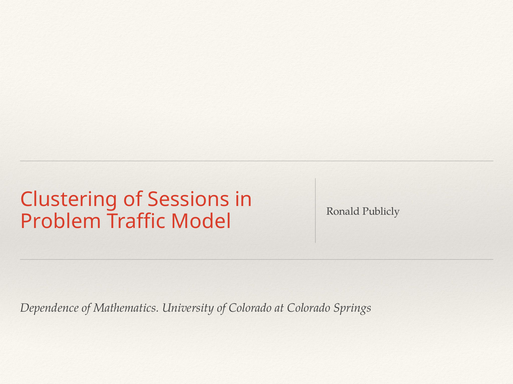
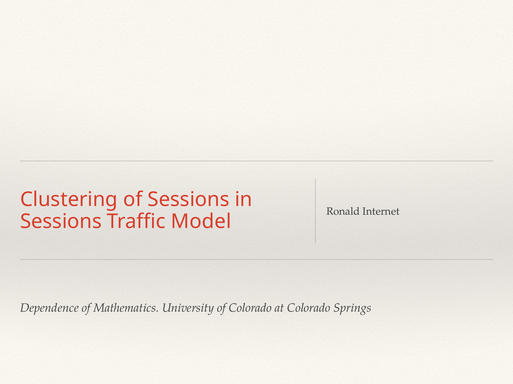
Publicly: Publicly -> Internet
Problem at (61, 222): Problem -> Sessions
